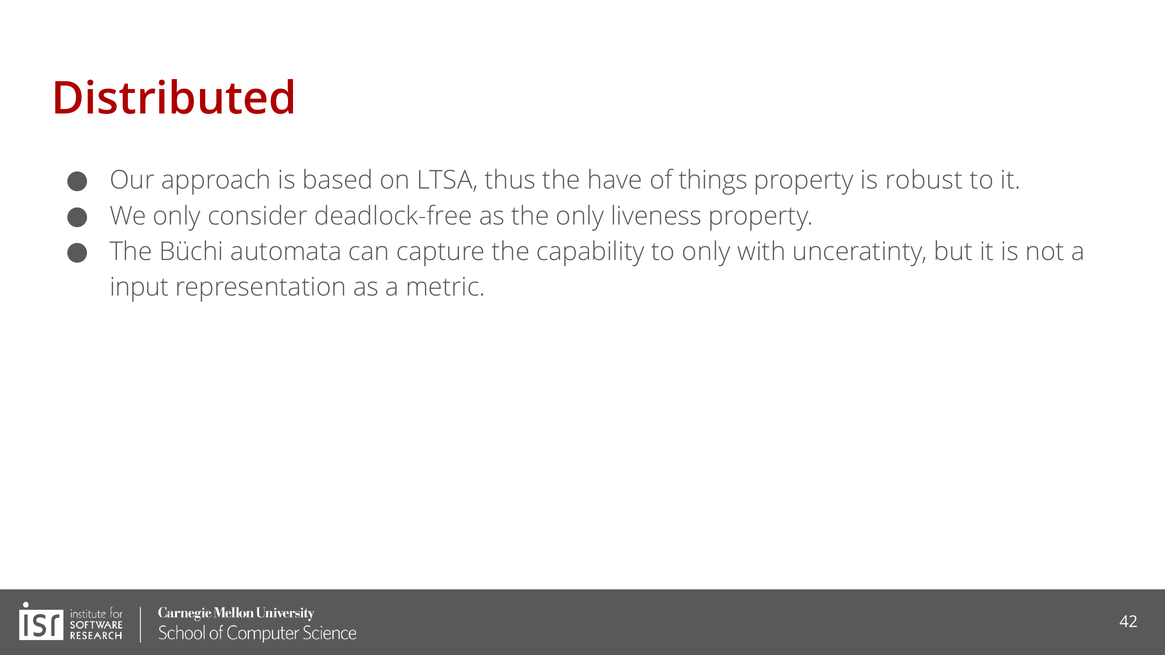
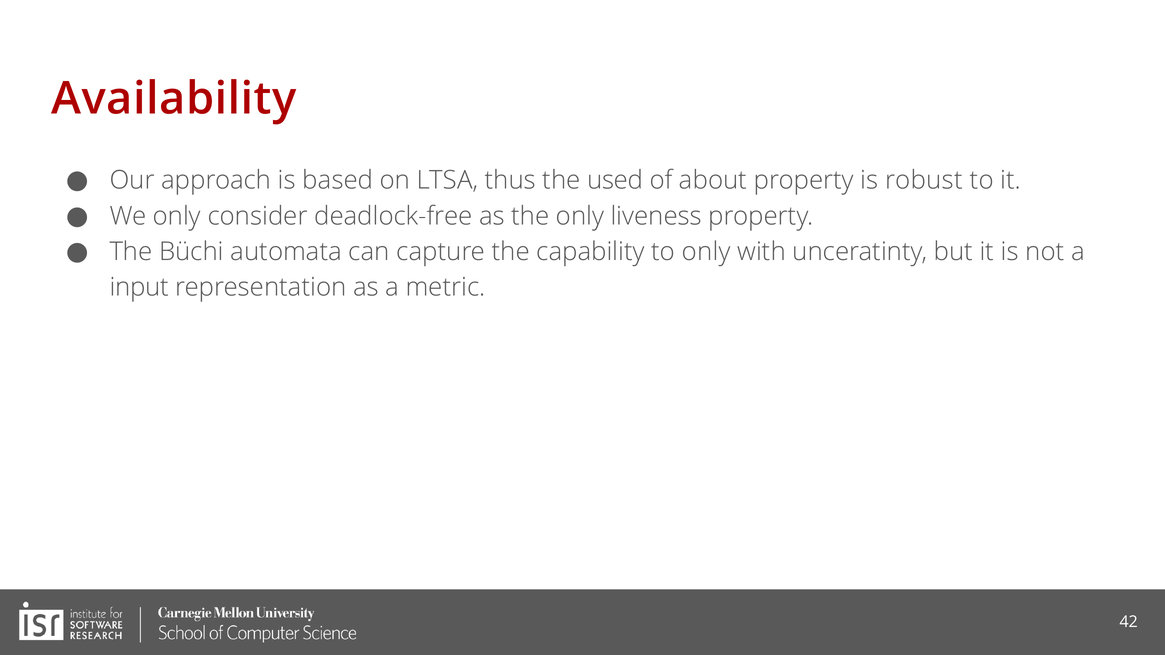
Distributed: Distributed -> Availability
have: have -> used
things: things -> about
